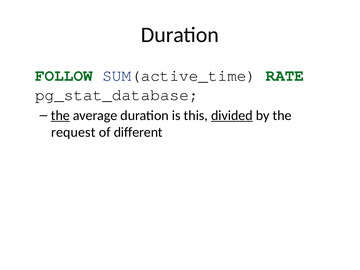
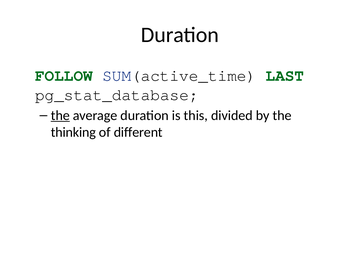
RATE: RATE -> LAST
divided underline: present -> none
request: request -> thinking
